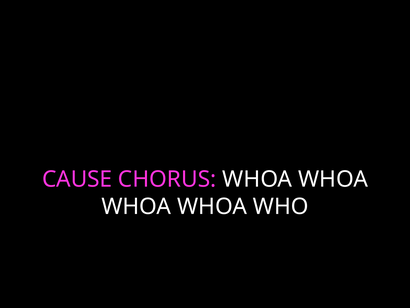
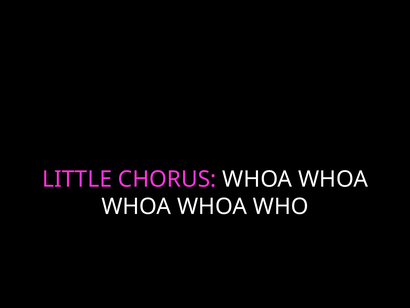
CAUSE: CAUSE -> LITTLE
